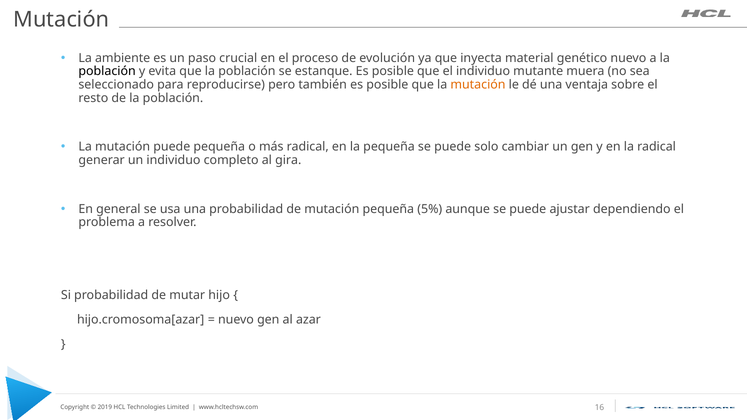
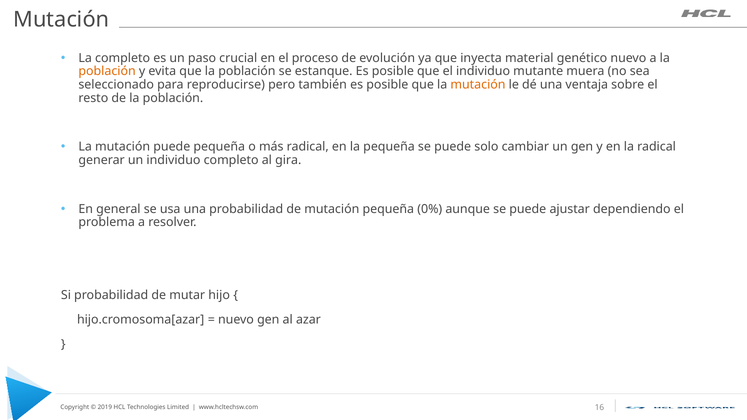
La ambiente: ambiente -> completo
población at (107, 71) colour: black -> orange
5%: 5% -> 0%
